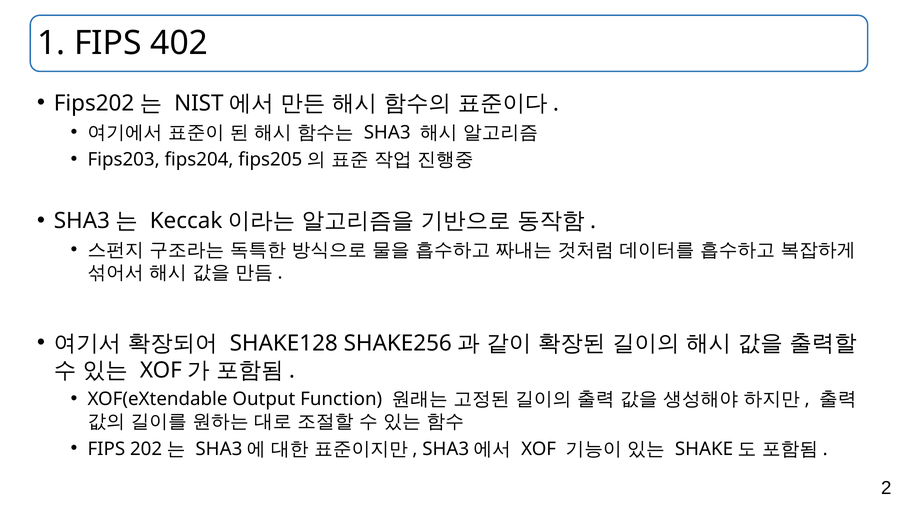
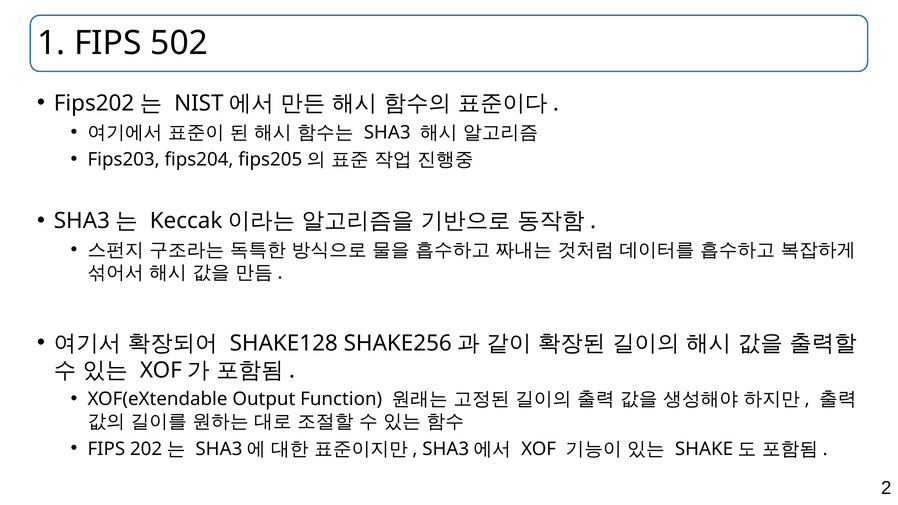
402: 402 -> 502
